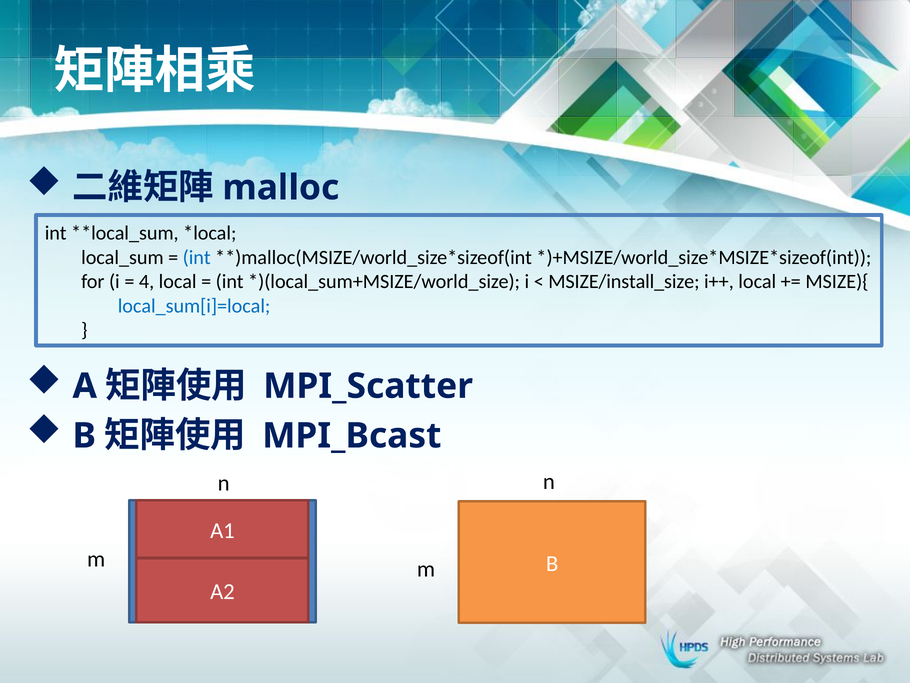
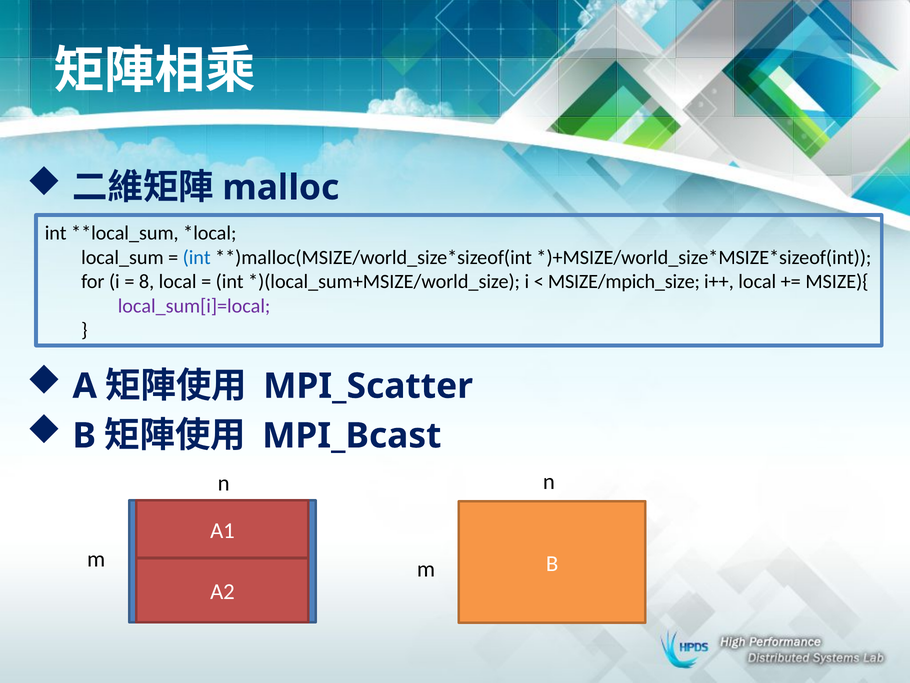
4: 4 -> 8
MSIZE/install_size: MSIZE/install_size -> MSIZE/mpich_size
local_sum[i]=local colour: blue -> purple
